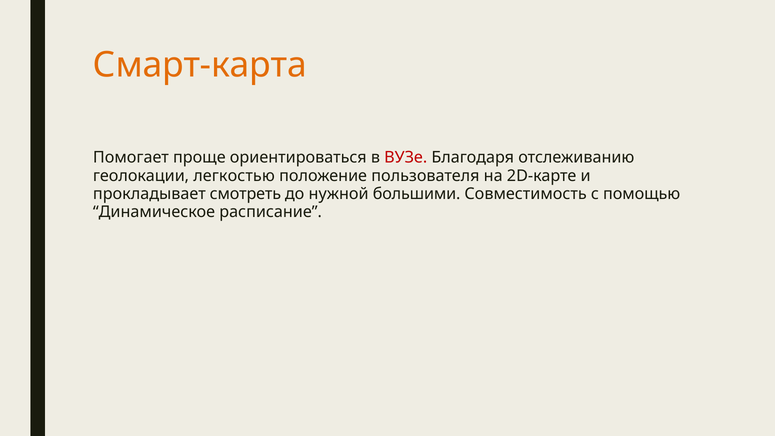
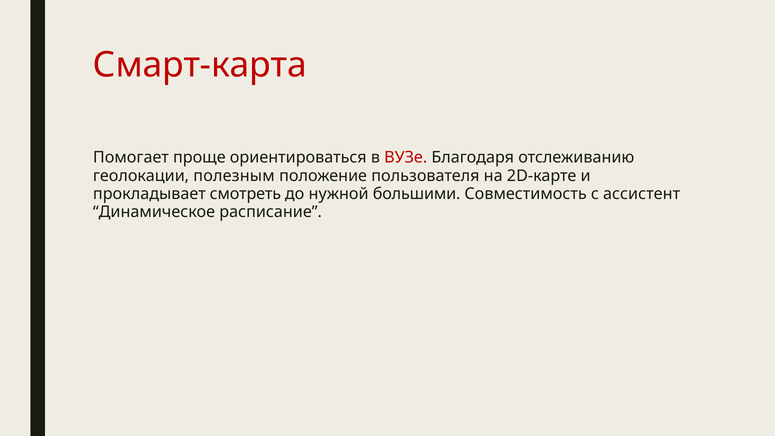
Смарт-карта colour: orange -> red
легкостью: легкостью -> полезным
помощью: помощью -> ассистент
